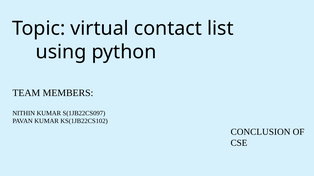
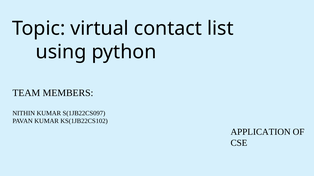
CONCLUSION: CONCLUSION -> APPLICATION
